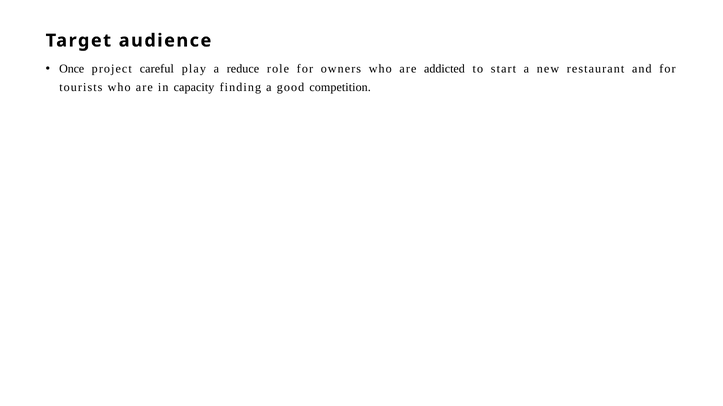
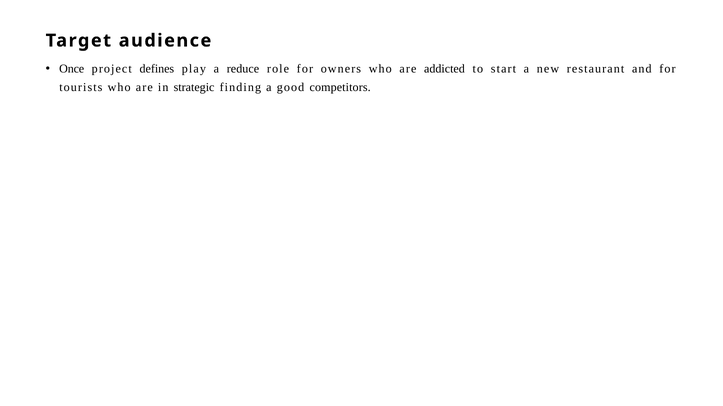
careful: careful -> defines
capacity: capacity -> strategic
competition: competition -> competitors
